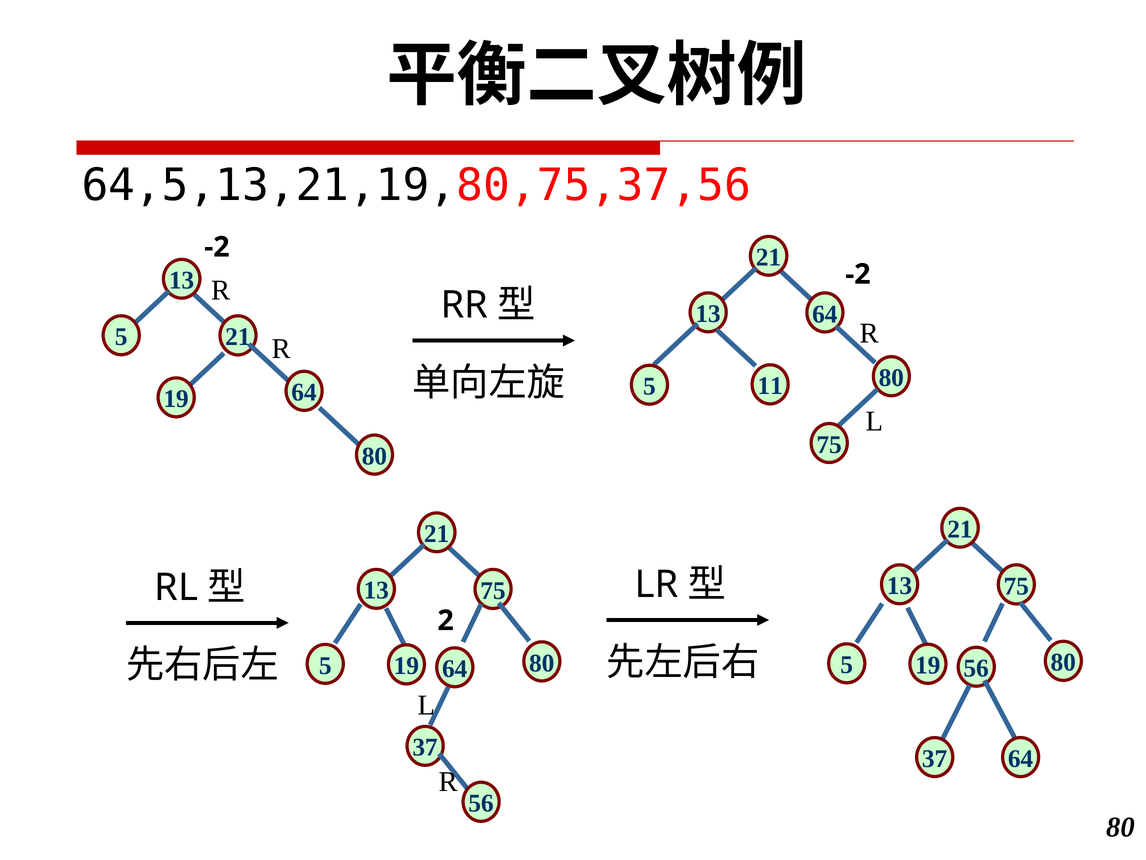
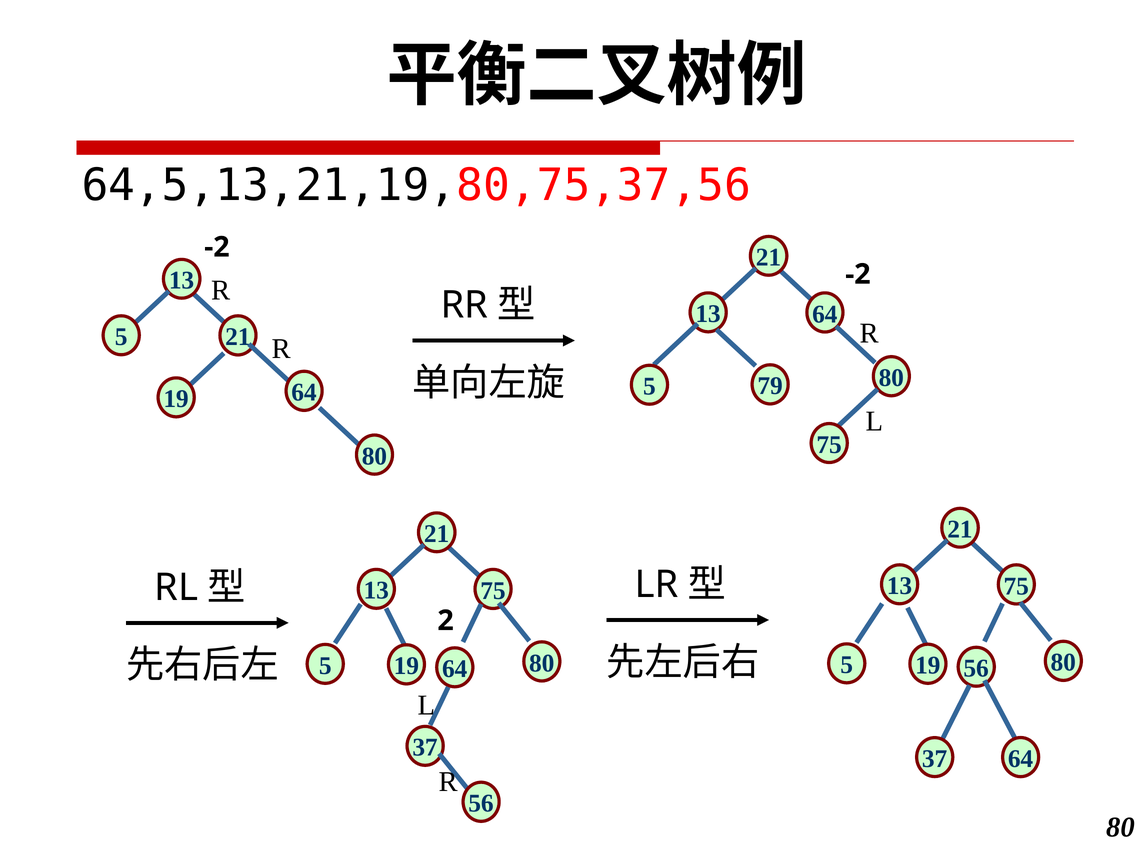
11: 11 -> 79
